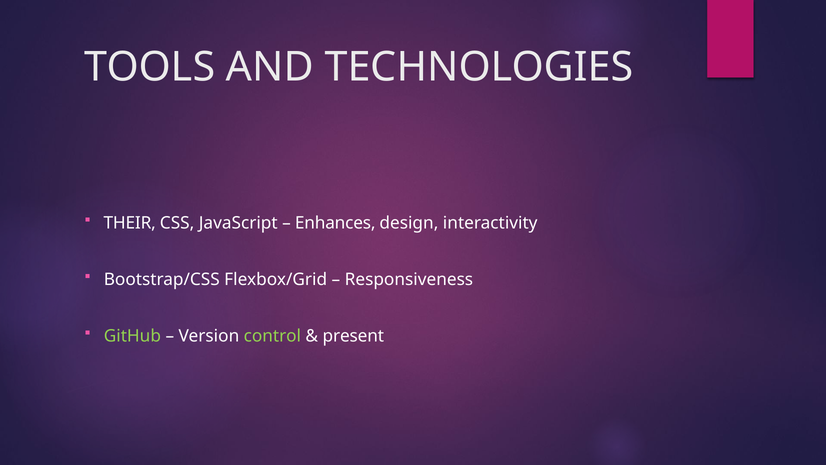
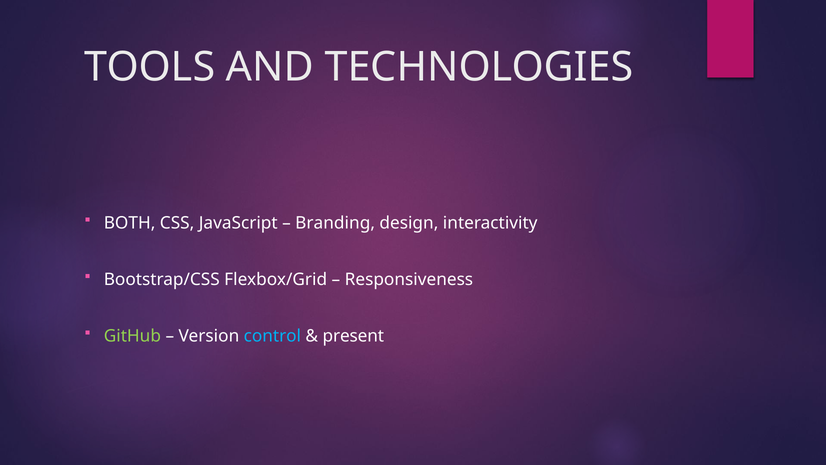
THEIR: THEIR -> BOTH
Enhances: Enhances -> Branding
control colour: light green -> light blue
